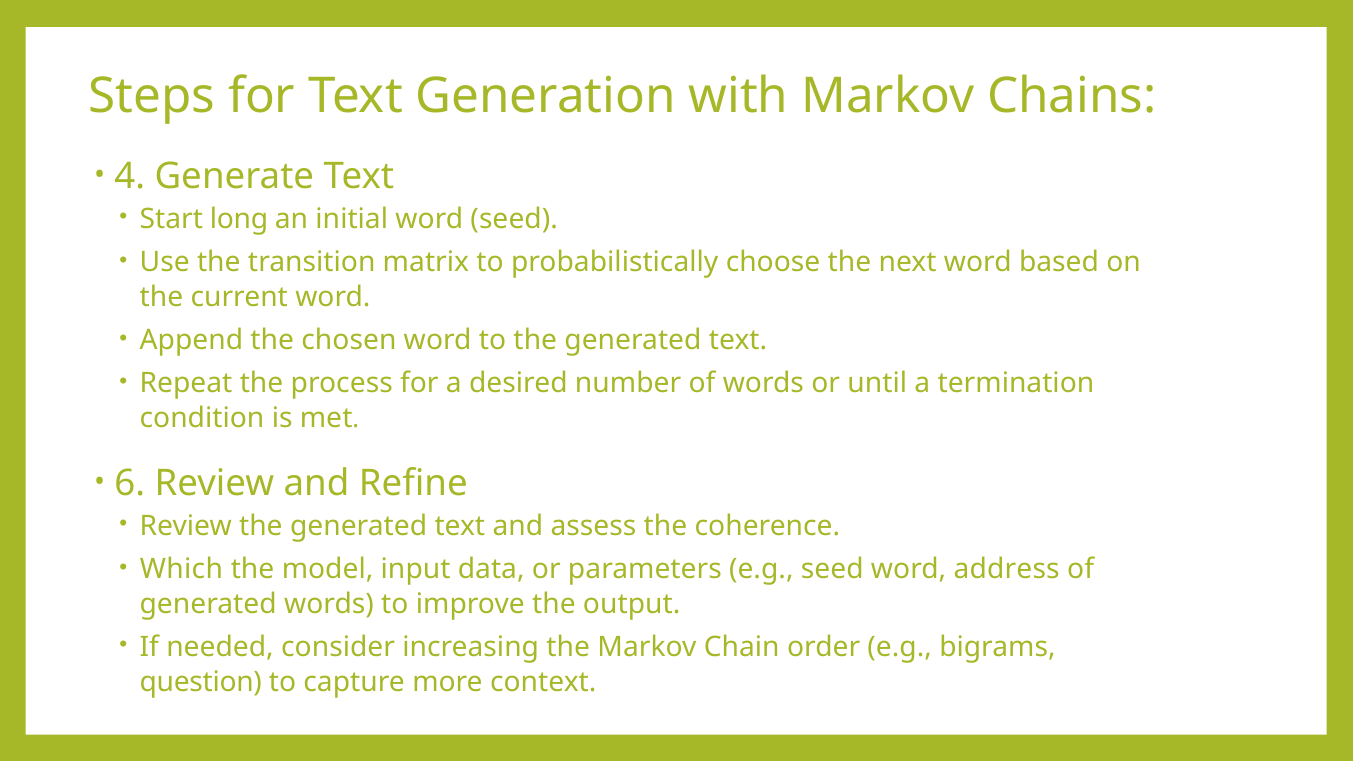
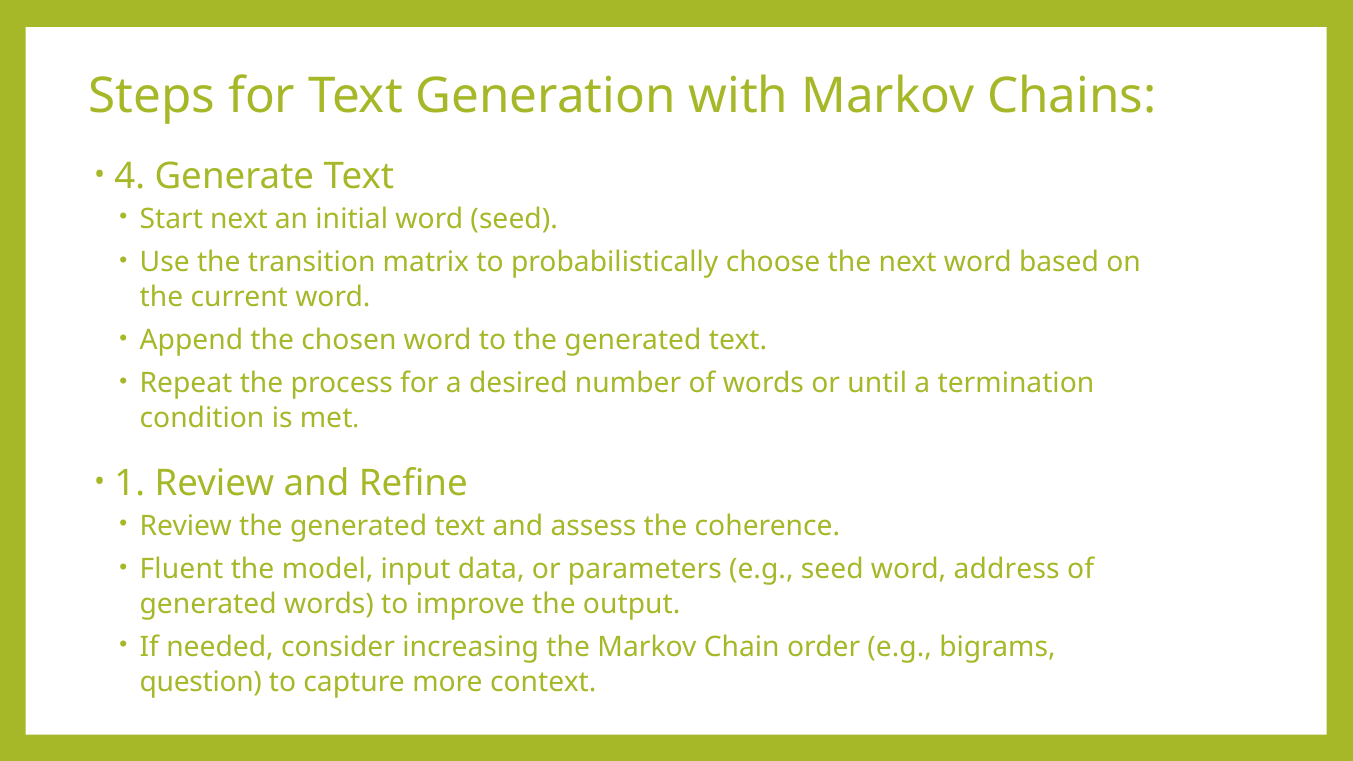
Start long: long -> next
6: 6 -> 1
Which: Which -> Fluent
